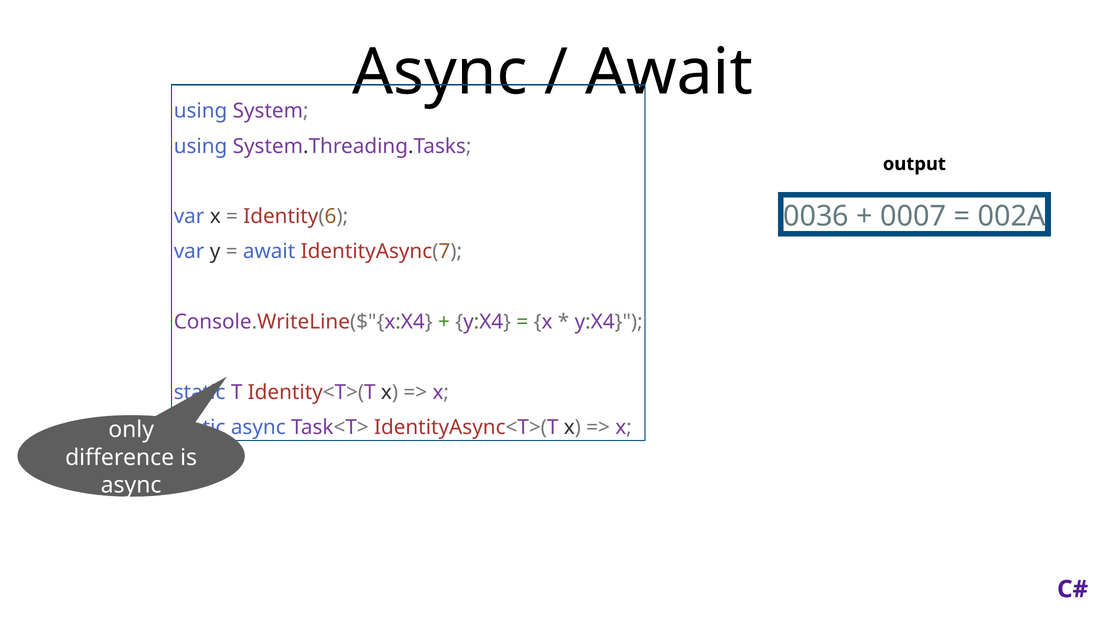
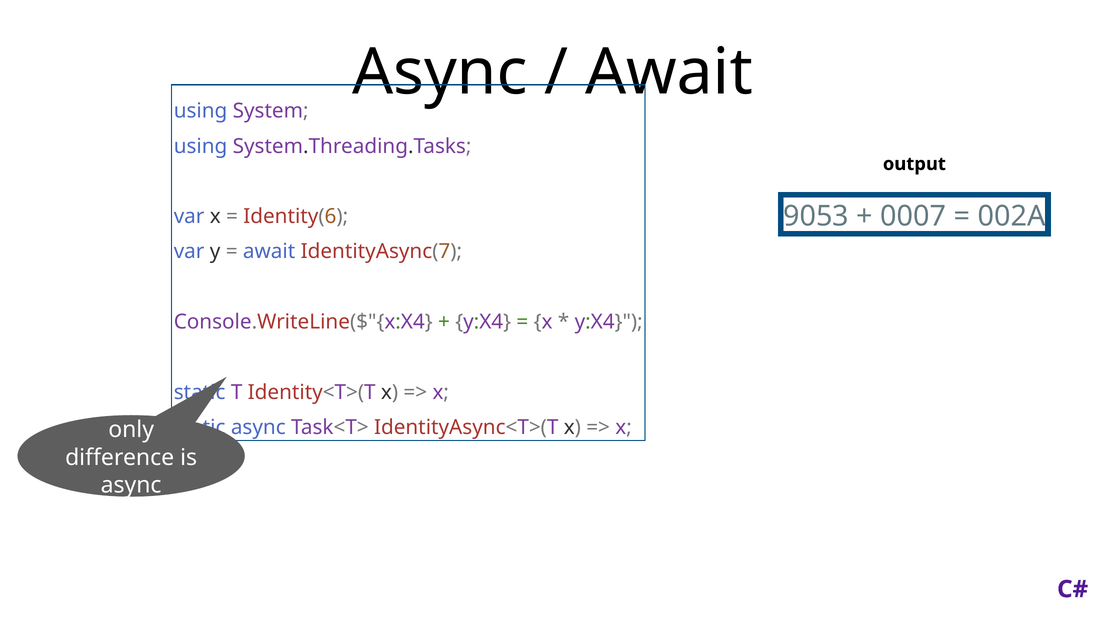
0036: 0036 -> 9053
